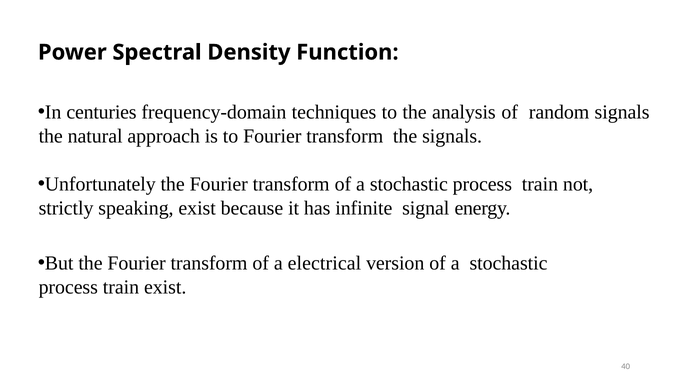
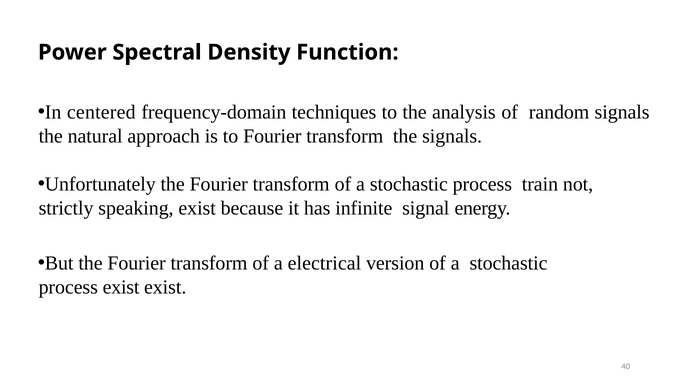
centuries: centuries -> centered
train at (121, 287): train -> exist
